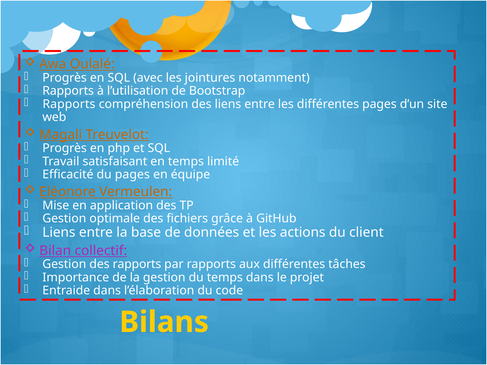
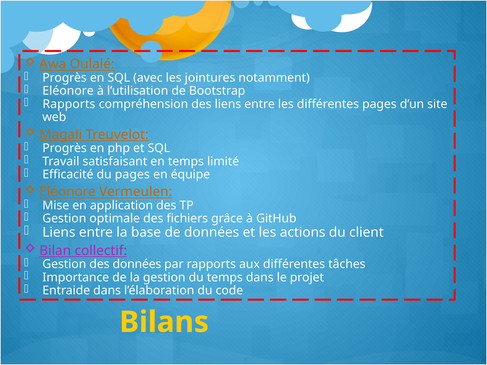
Rapports at (68, 91): Rapports -> Eléonore
des rapports: rapports -> données
